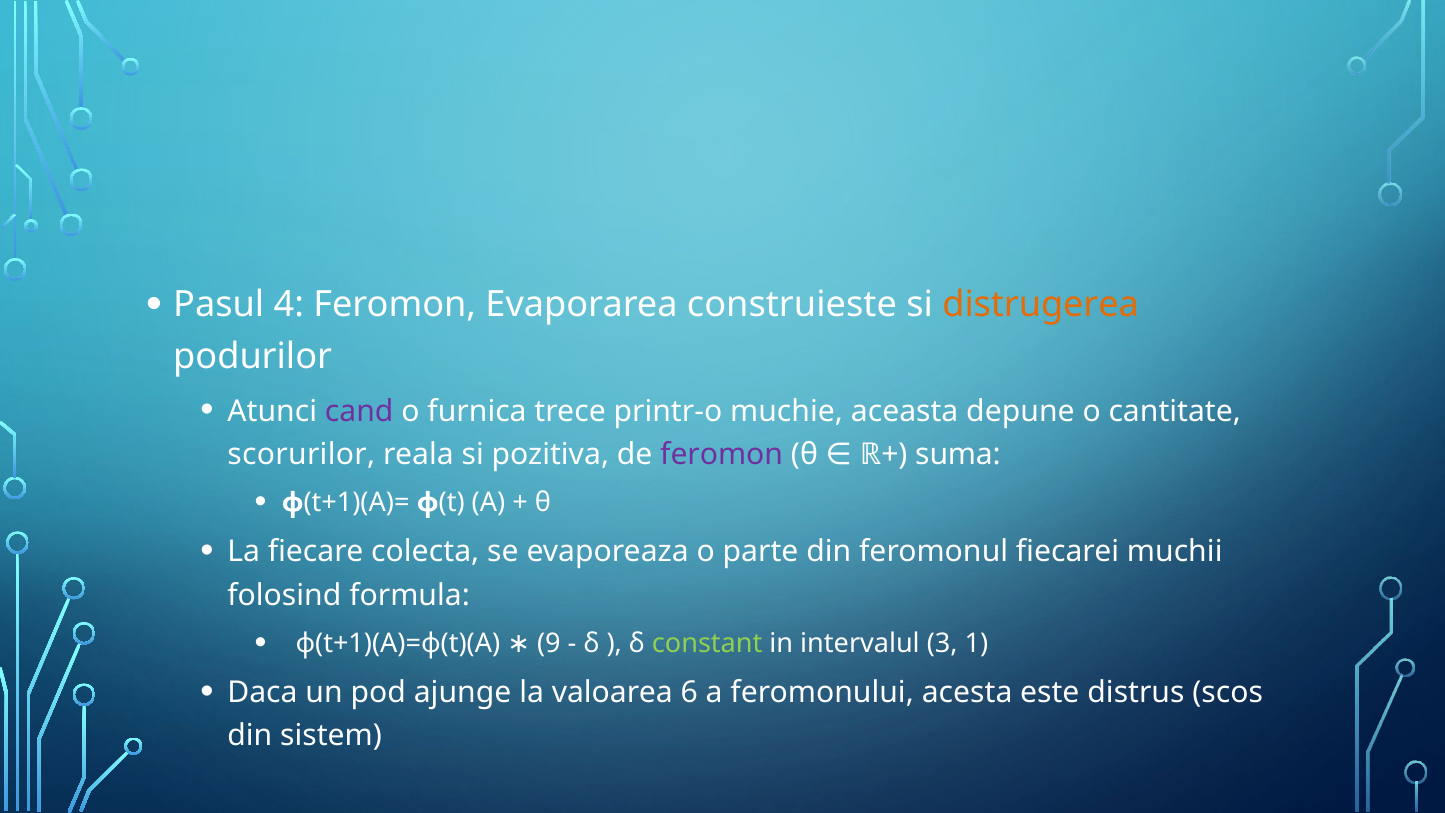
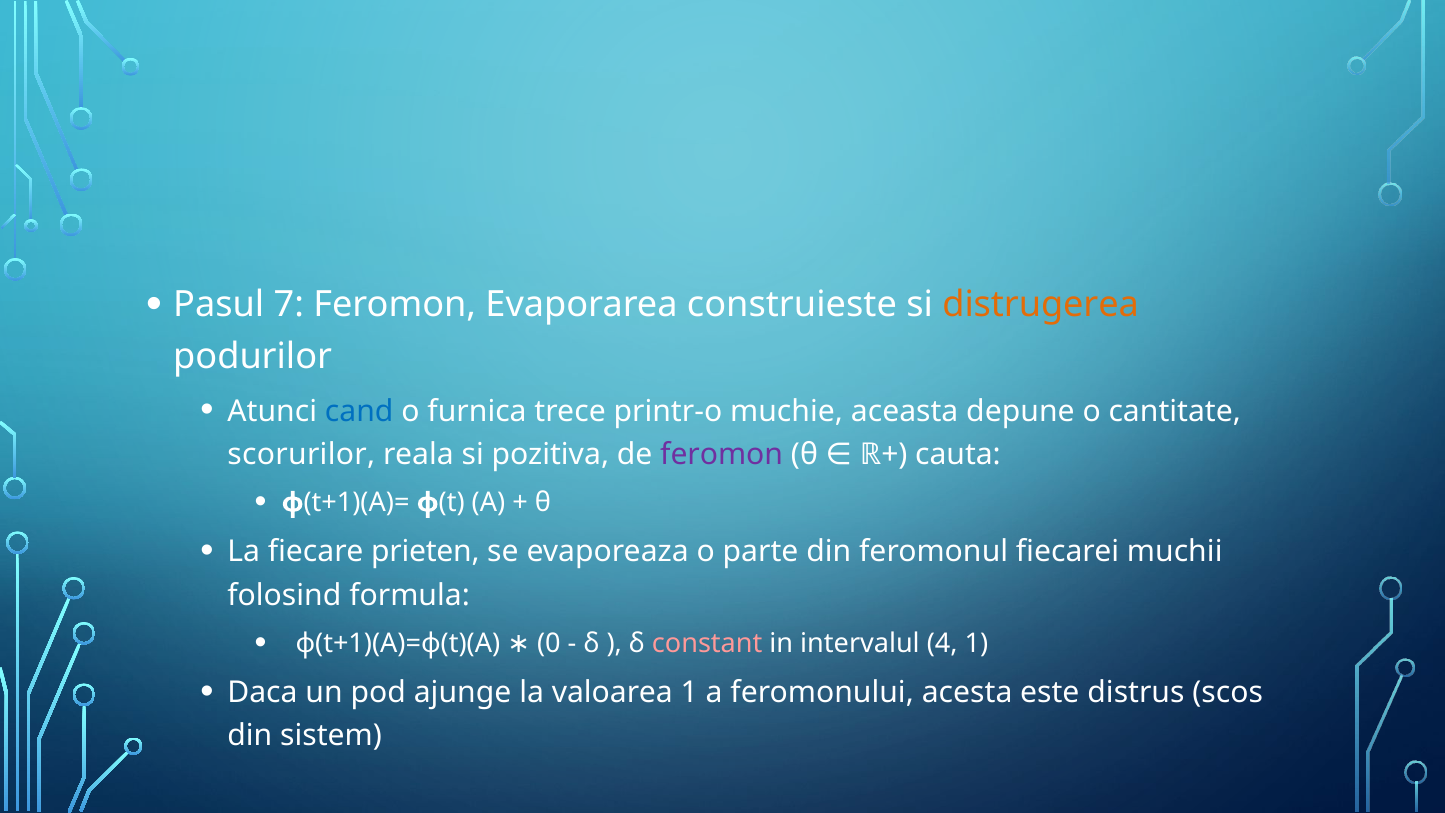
4: 4 -> 7
cand colour: purple -> blue
suma: suma -> cauta
colecta: colecta -> prieten
9: 9 -> 0
constant colour: light green -> pink
3: 3 -> 4
valoarea 6: 6 -> 1
